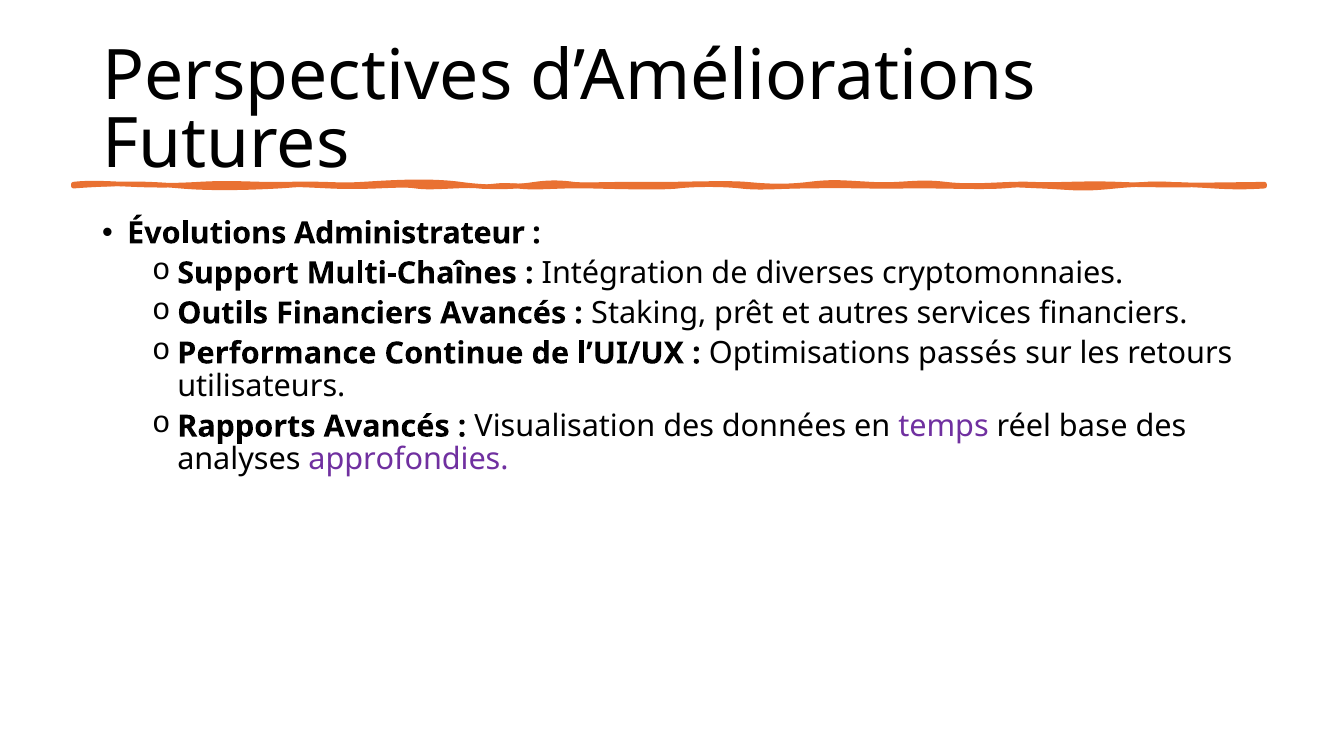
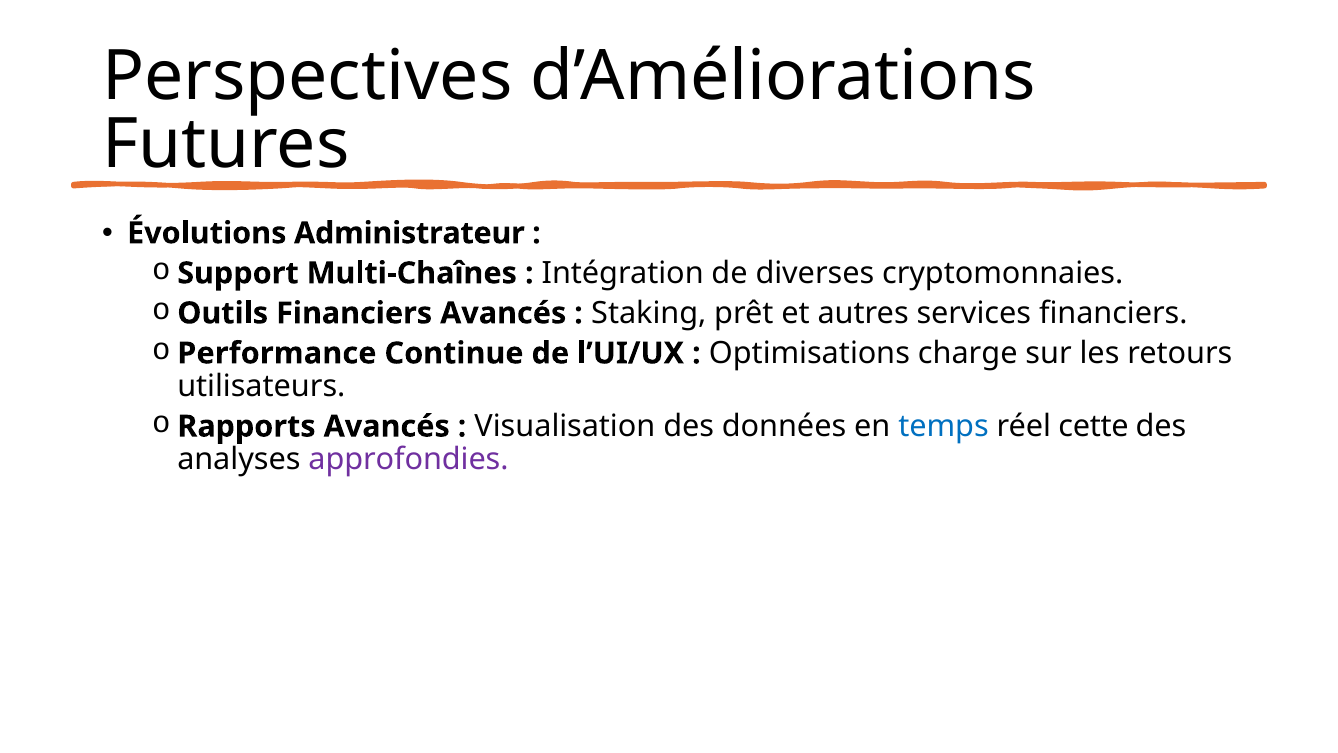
passés: passés -> charge
temps colour: purple -> blue
base: base -> cette
